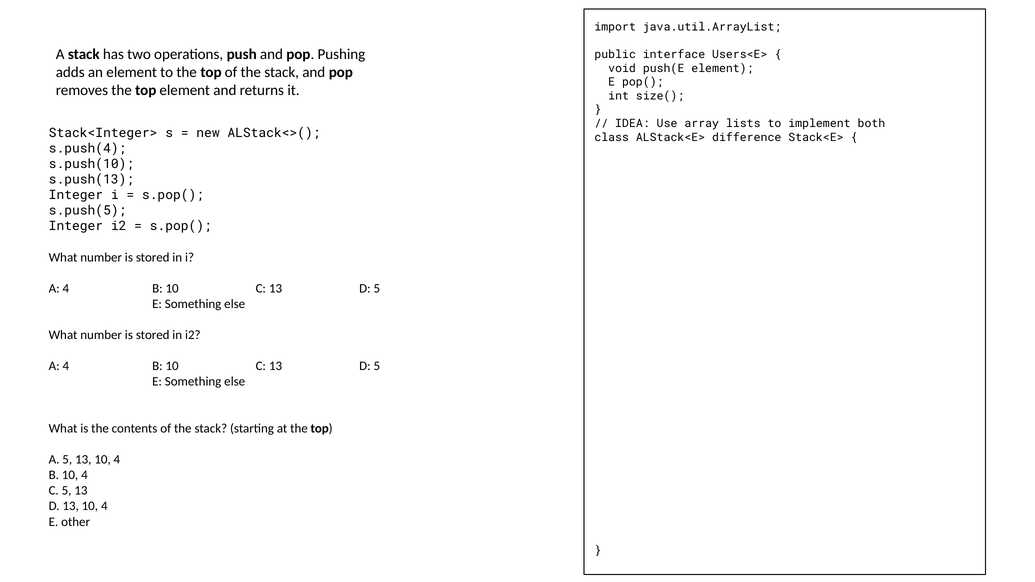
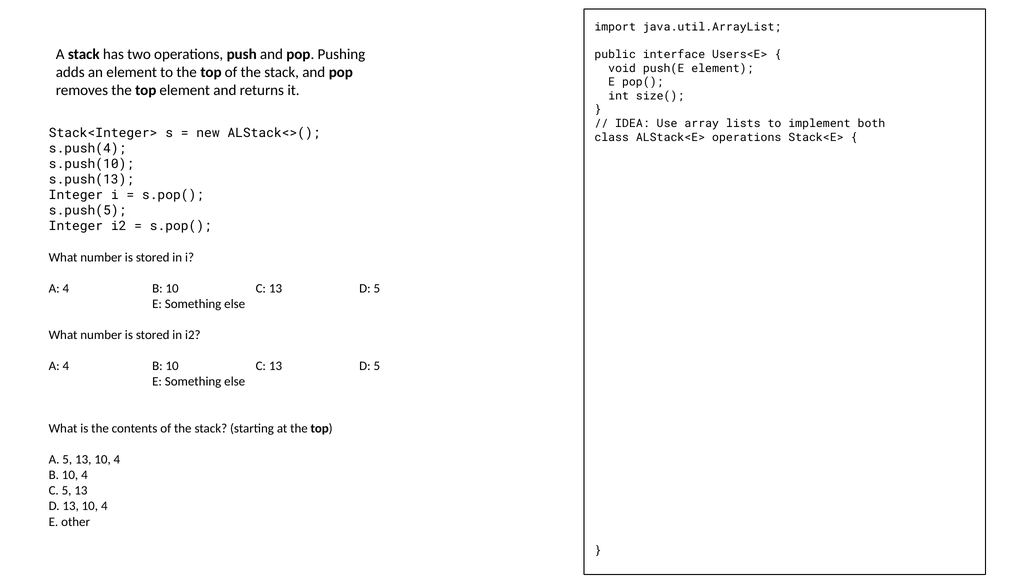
ALStack<E> difference: difference -> operations
